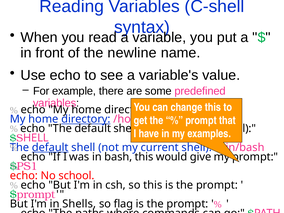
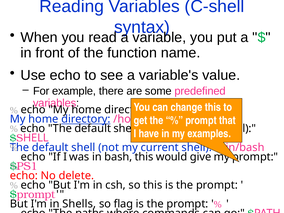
newline: newline -> function
default at (50, 147) underline: present -> none
school: school -> delete
